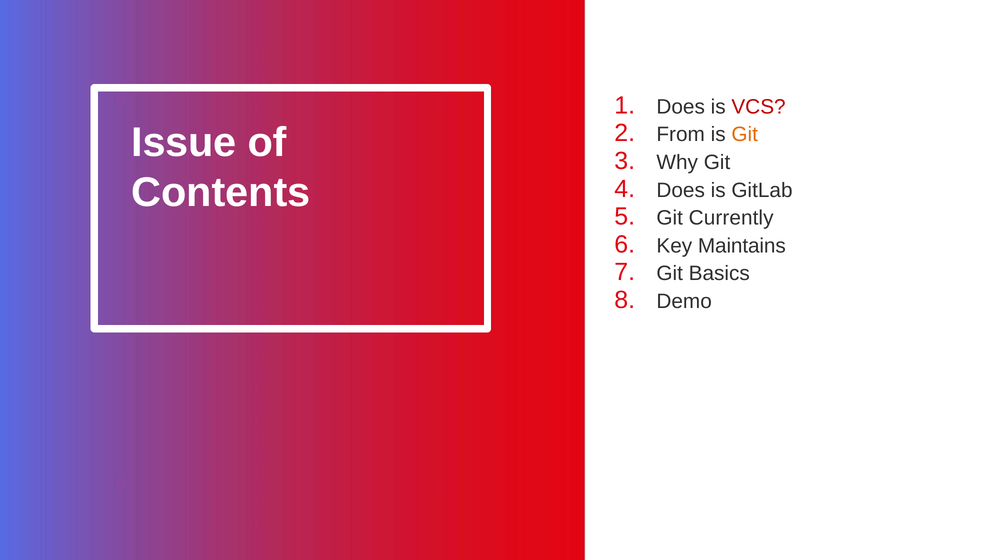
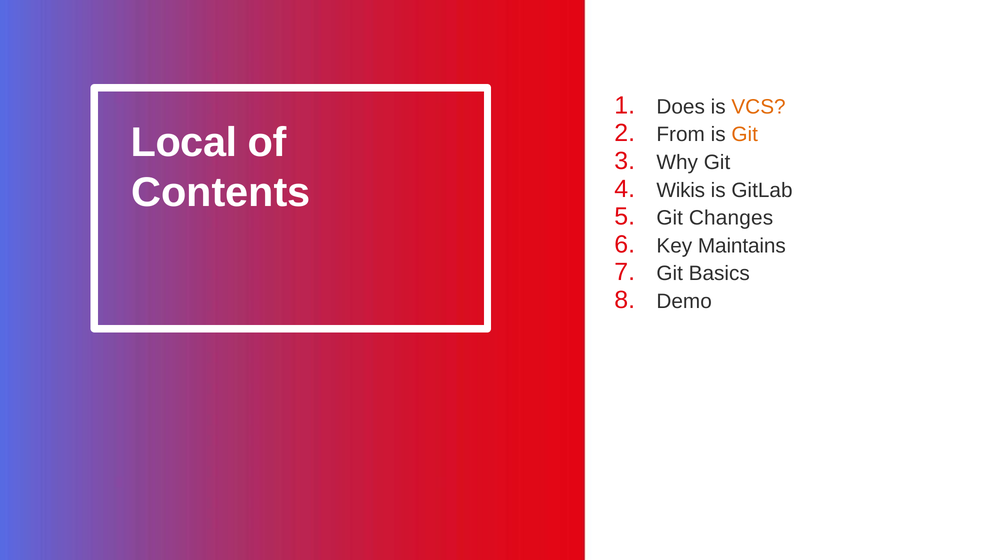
VCS colour: red -> orange
Issue: Issue -> Local
Does at (681, 190): Does -> Wikis
Currently: Currently -> Changes
